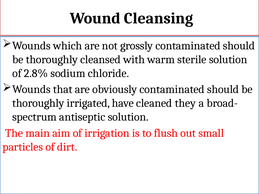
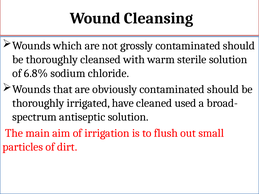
2.8%: 2.8% -> 6.8%
they: they -> used
